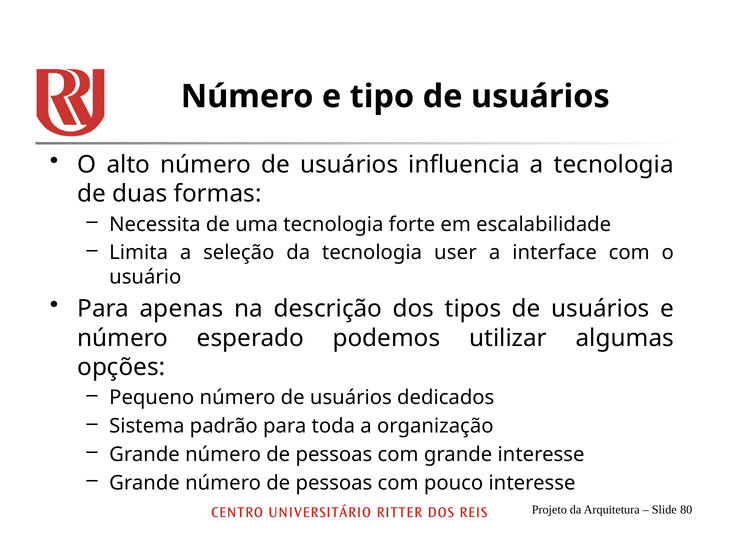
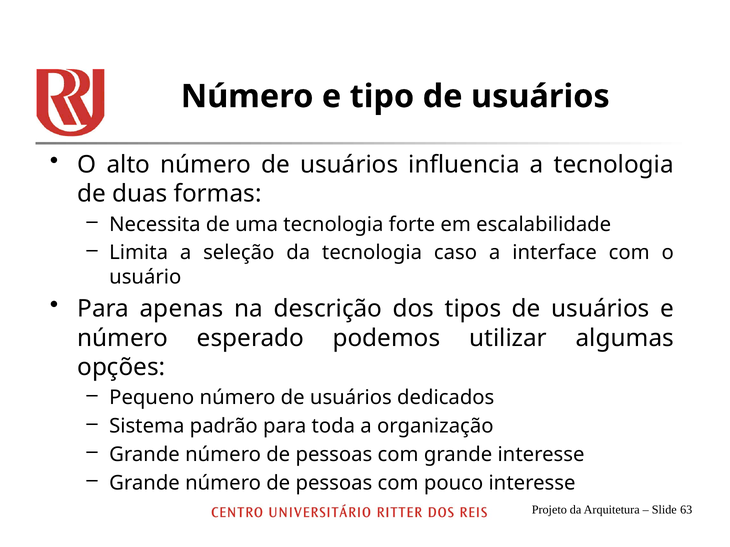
user: user -> caso
80: 80 -> 63
